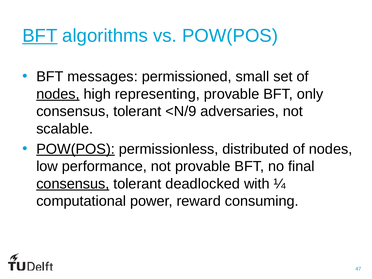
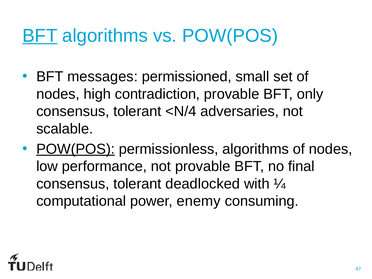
nodes at (58, 94) underline: present -> none
representing: representing -> contradiction
<N/9: <N/9 -> <N/4
permissionless distributed: distributed -> algorithms
consensus at (73, 184) underline: present -> none
reward: reward -> enemy
